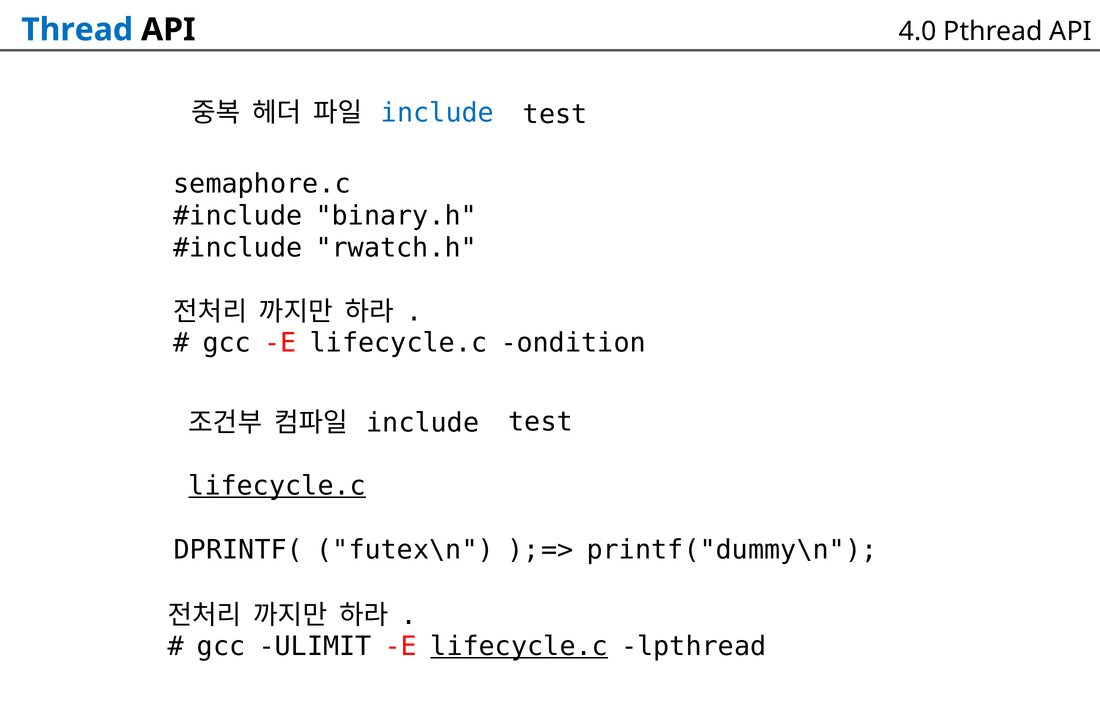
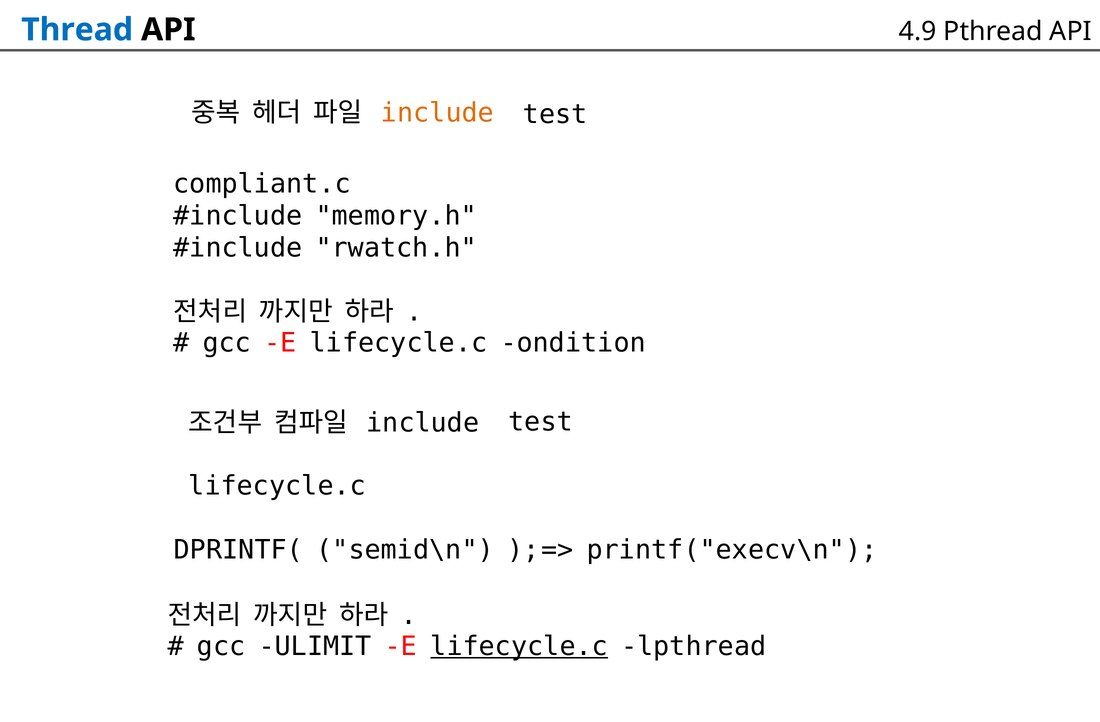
4.0: 4.0 -> 4.9
include at (437, 113) colour: blue -> orange
semaphore.c: semaphore.c -> compliant.c
binary.h: binary.h -> memory.h
lifecycle.c at (277, 486) underline: present -> none
futex\n: futex\n -> semid\n
printf("dummy\n: printf("dummy\n -> printf("execv\n
